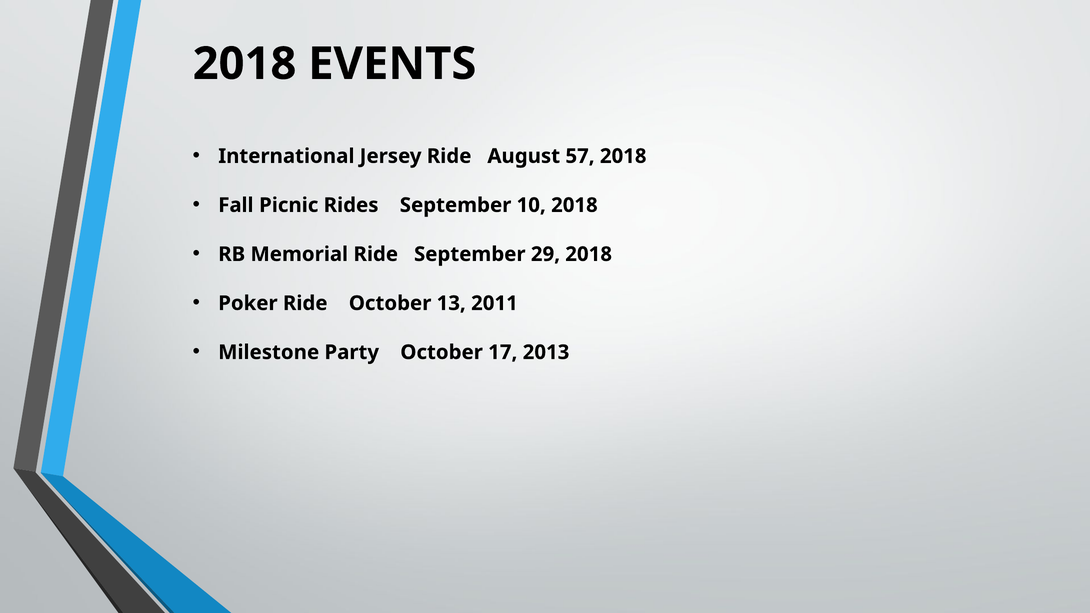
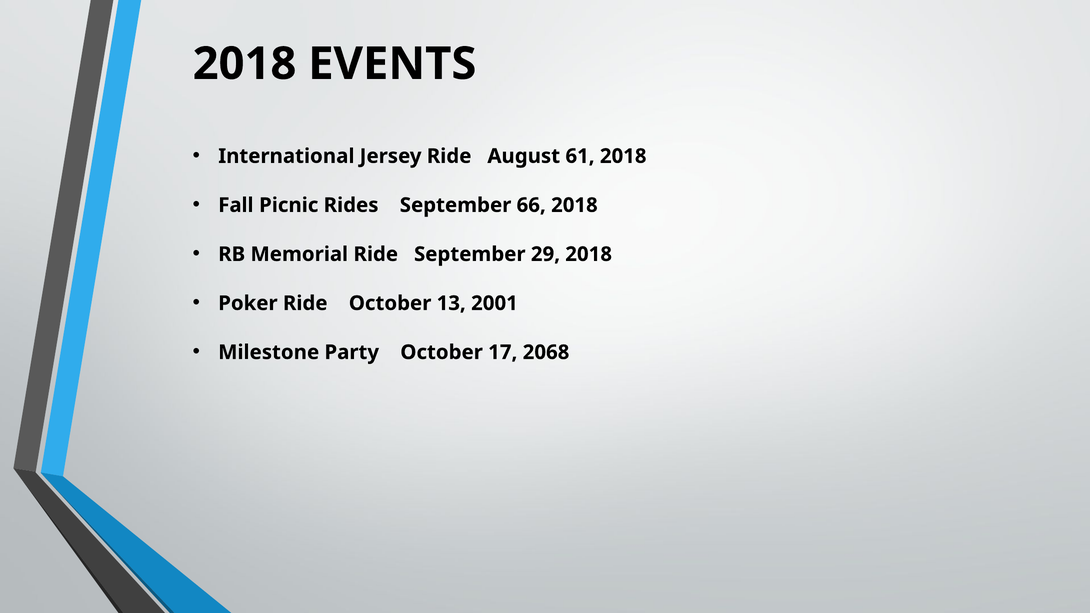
57: 57 -> 61
10: 10 -> 66
2011: 2011 -> 2001
2013: 2013 -> 2068
